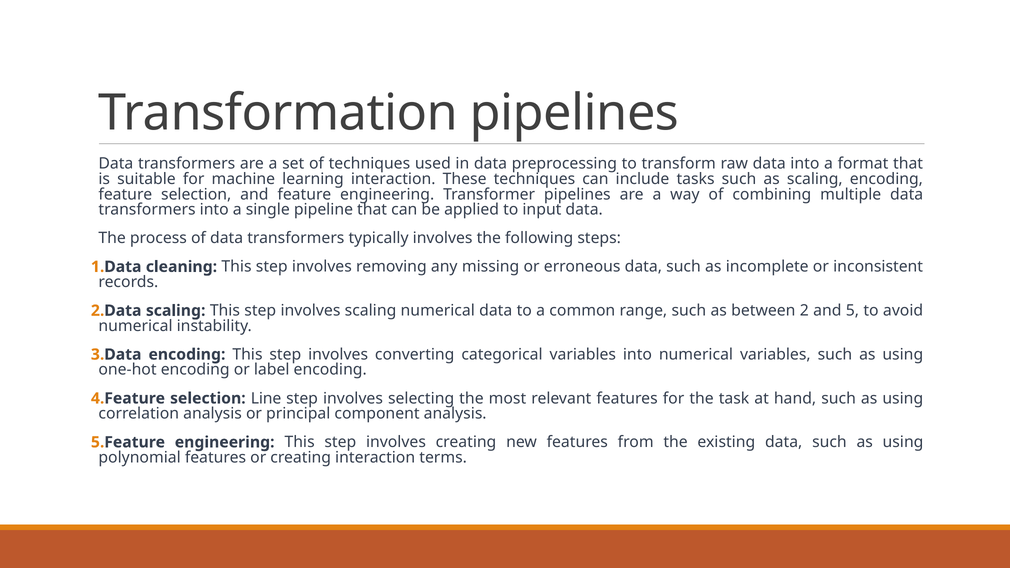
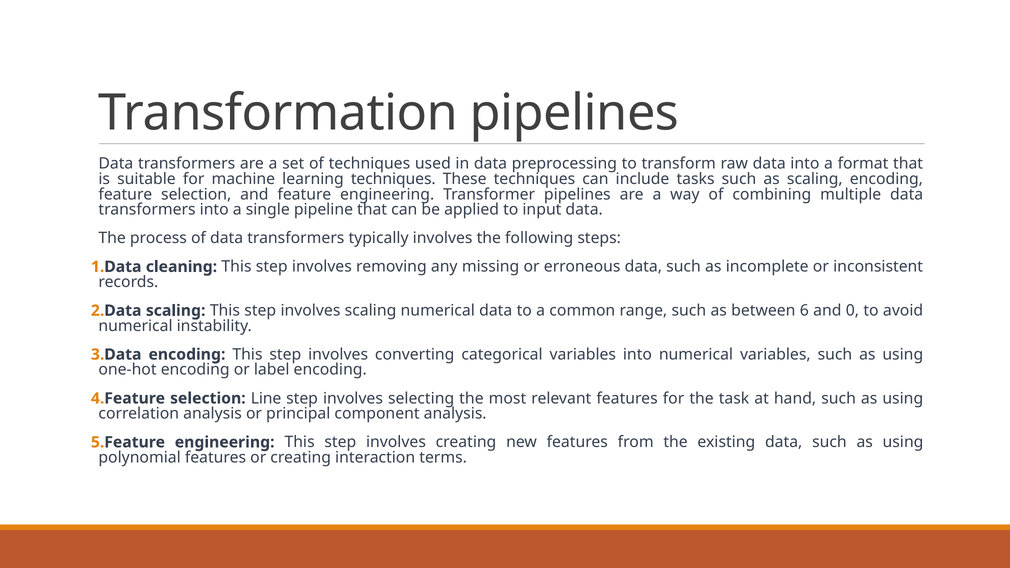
learning interaction: interaction -> techniques
2: 2 -> 6
5: 5 -> 0
